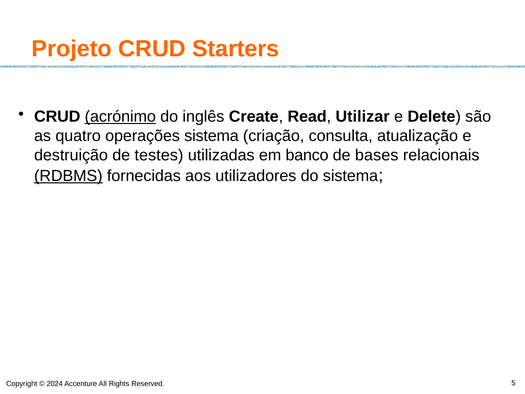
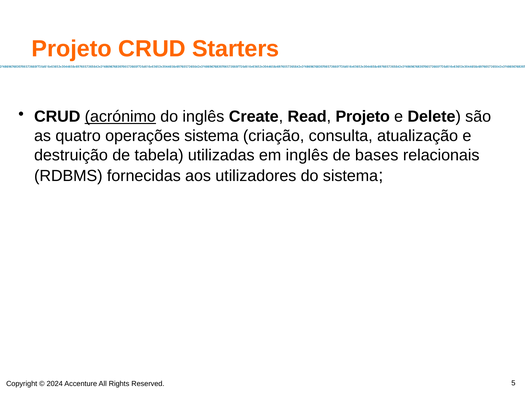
Read Utilizar: Utilizar -> Projeto
testes: testes -> tabela
em banco: banco -> inglês
RDBMS underline: present -> none
